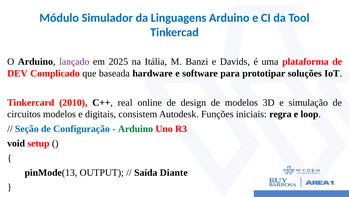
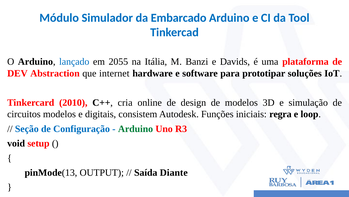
Linguagens: Linguagens -> Embarcado
lançado colour: purple -> blue
2025: 2025 -> 2055
Complicado: Complicado -> Abstraction
baseada: baseada -> internet
real: real -> cria
